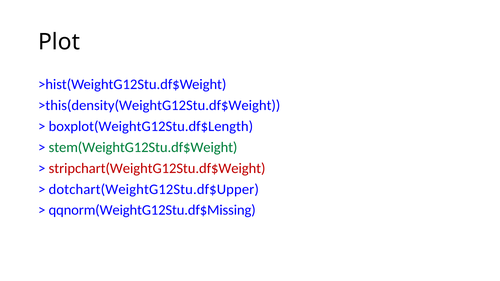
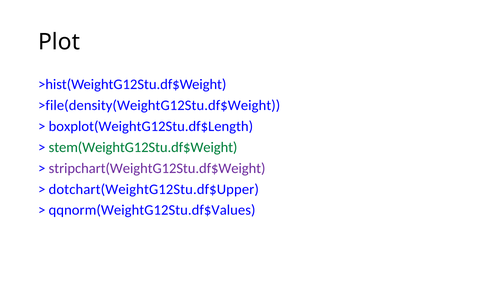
>this(density(WeightG12Stu.df$Weight: >this(density(WeightG12Stu.df$Weight -> >file(density(WeightG12Stu.df$Weight
stripchart(WeightG12Stu.df$Weight colour: red -> purple
qqnorm(WeightG12Stu.df$Missing: qqnorm(WeightG12Stu.df$Missing -> qqnorm(WeightG12Stu.df$Values
